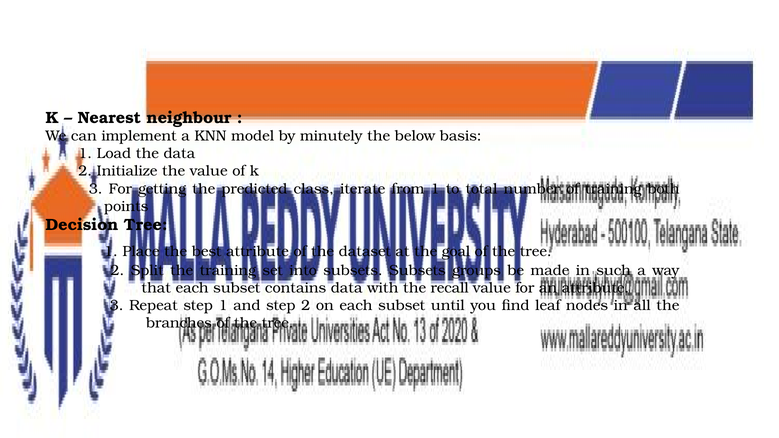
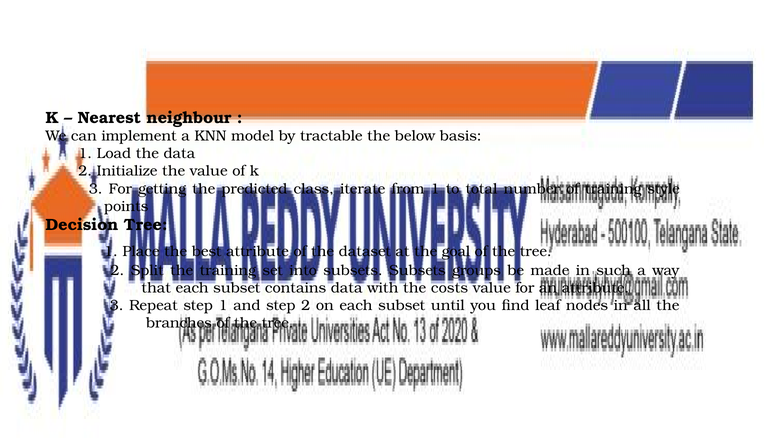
minutely: minutely -> tractable
both: both -> style
recall: recall -> costs
